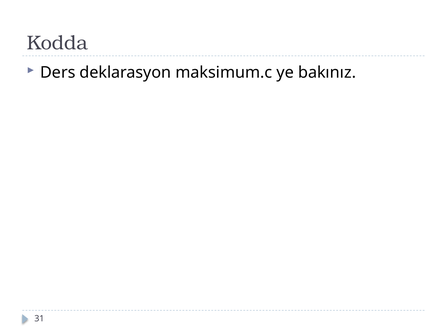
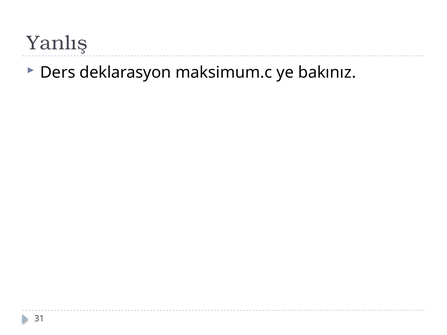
Kodda: Kodda -> Yanlış
